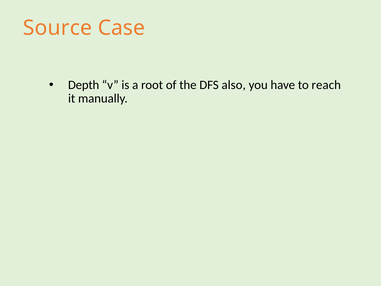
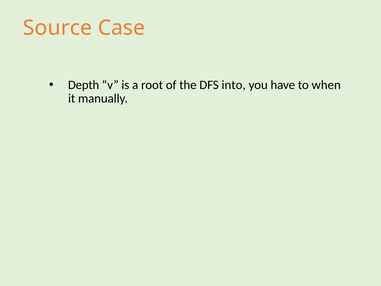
also: also -> into
reach: reach -> when
